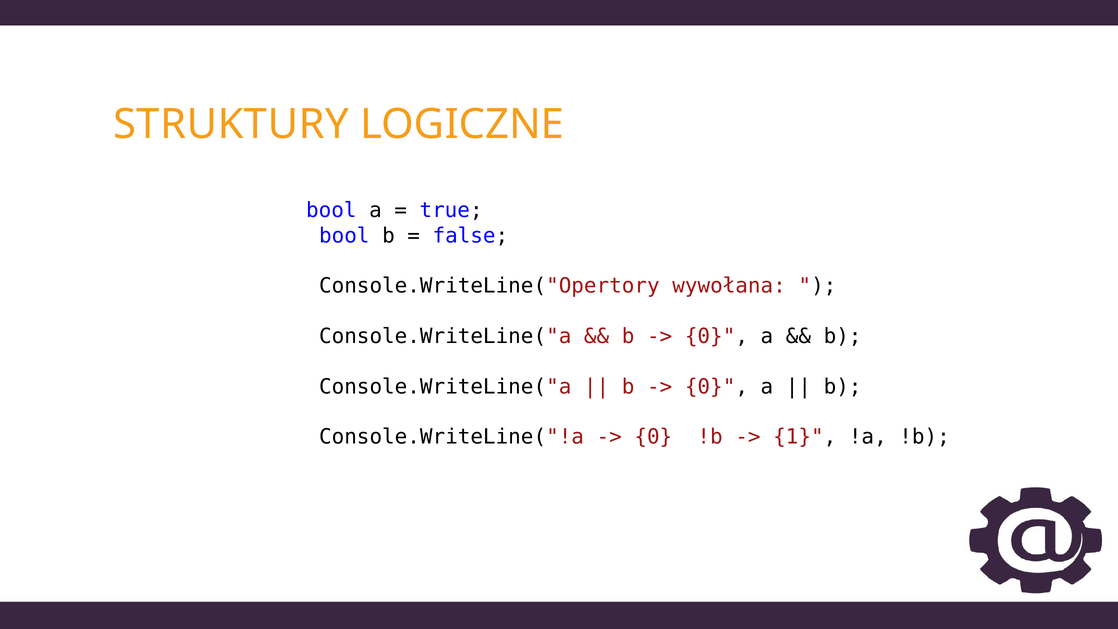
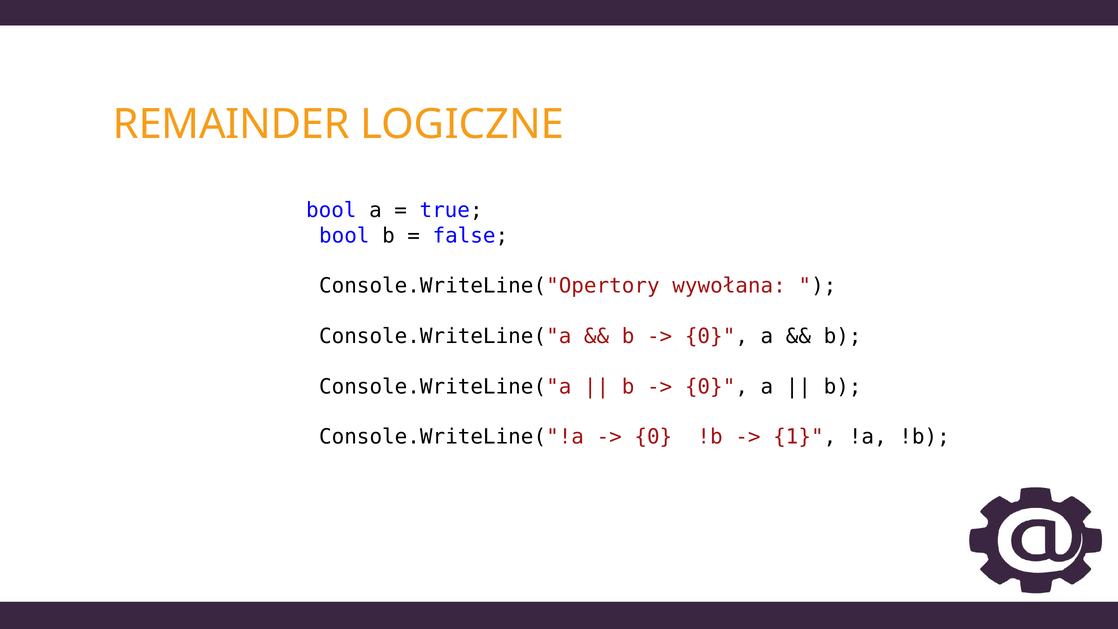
STRUKTURY: STRUKTURY -> REMAINDER
